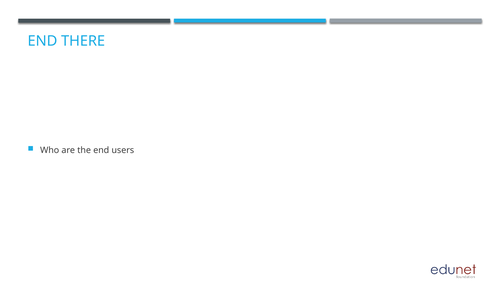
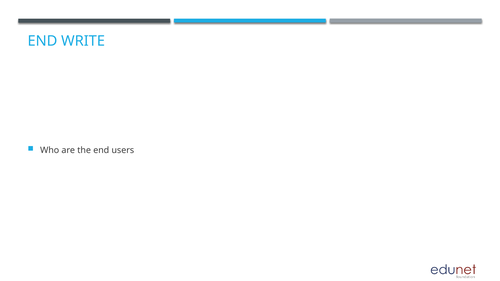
THERE: THERE -> WRITE
